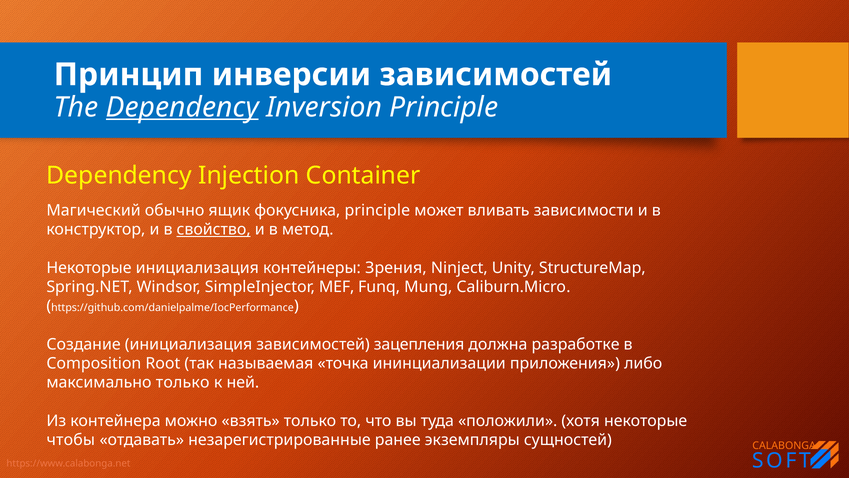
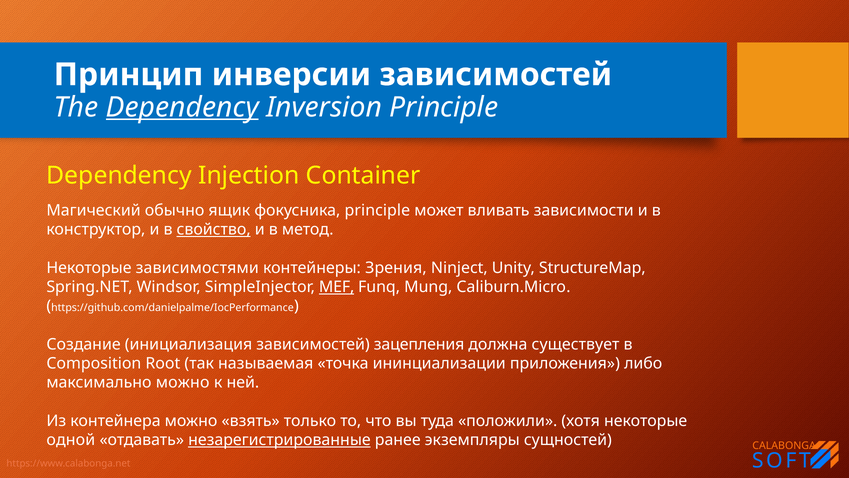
Некоторые инициализация: инициализация -> зависимостями
MEF underline: none -> present
разработке: разработке -> существует
максимально только: только -> можно
чтобы: чтобы -> одной
незарегистрированные underline: none -> present
